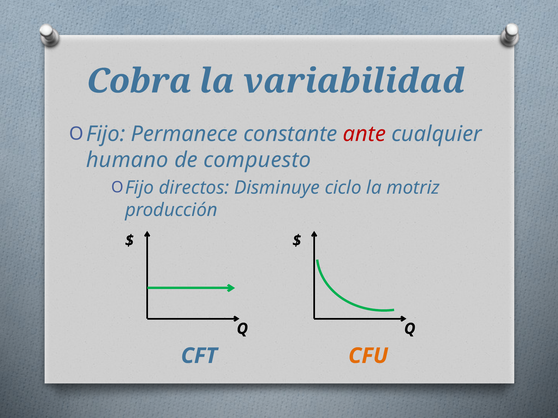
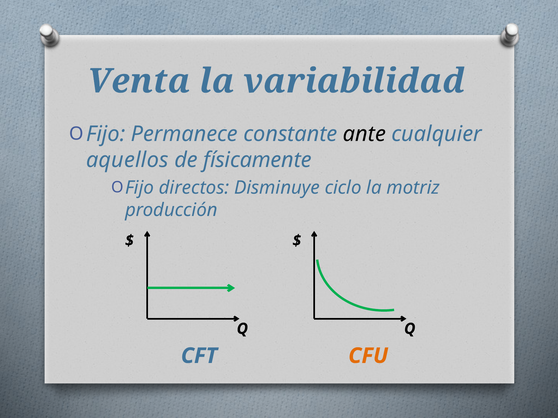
Cobra: Cobra -> Venta
ante colour: red -> black
humano: humano -> aquellos
compuesto: compuesto -> físicamente
